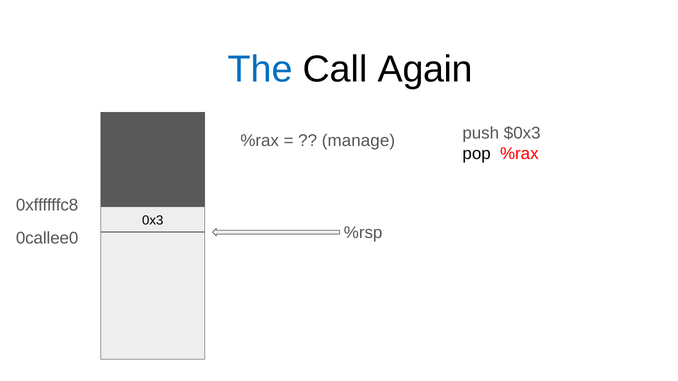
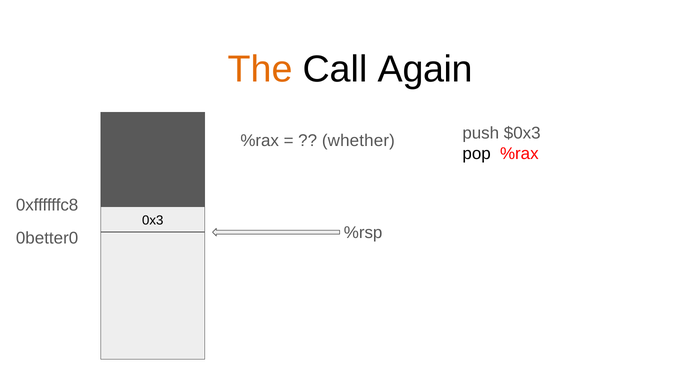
The colour: blue -> orange
manage: manage -> whether
0callee0: 0callee0 -> 0better0
